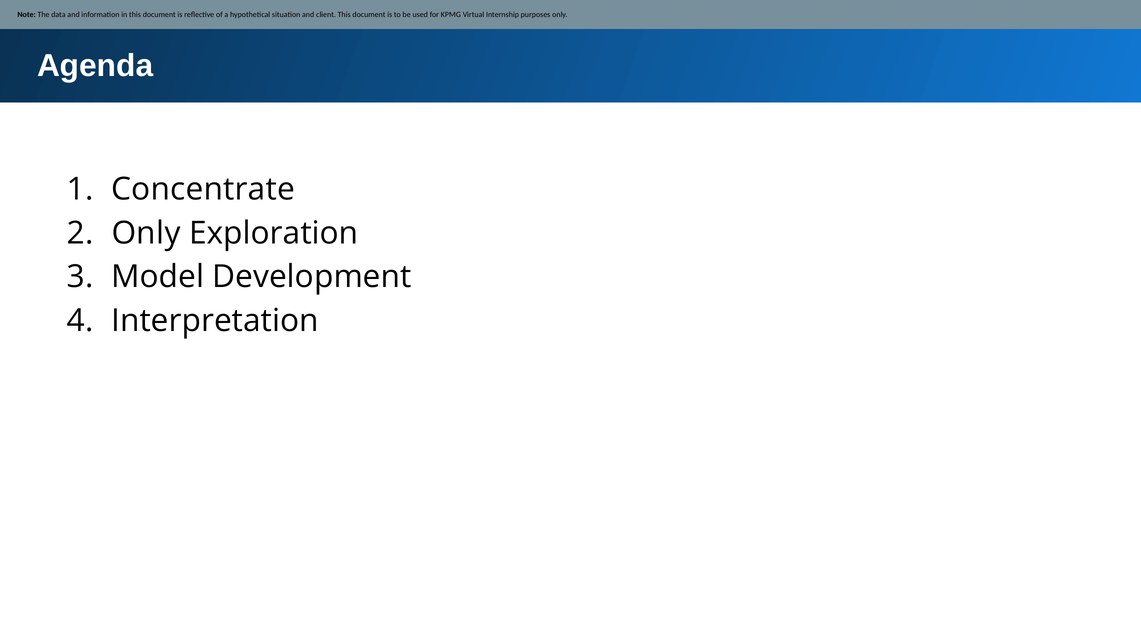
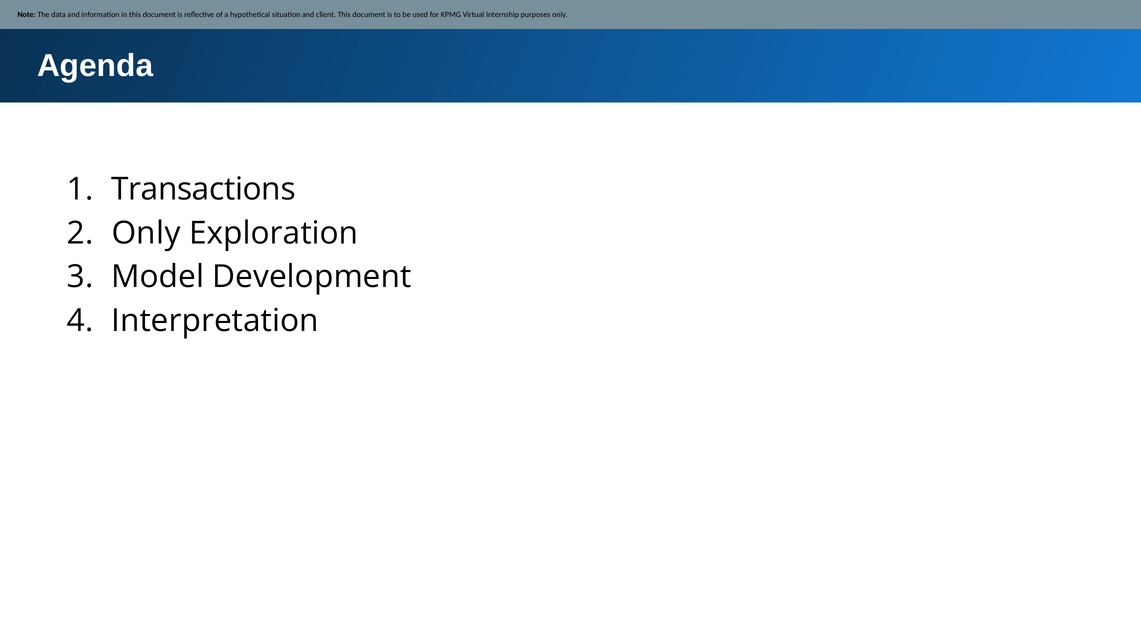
Concentrate: Concentrate -> Transactions
